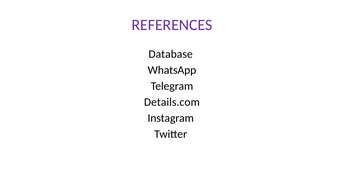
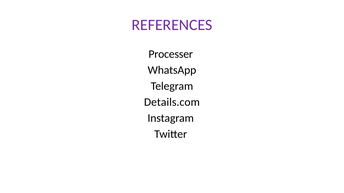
Database: Database -> Processer
